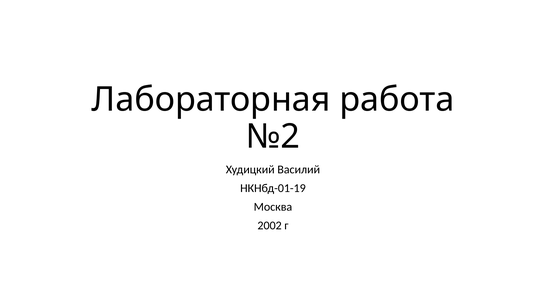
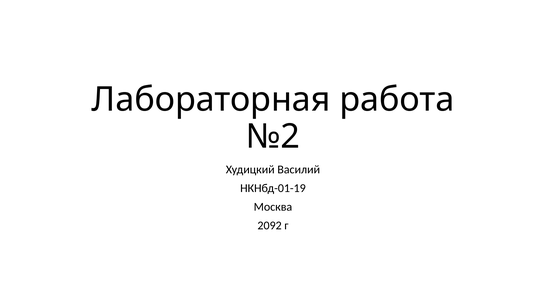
2002: 2002 -> 2092
